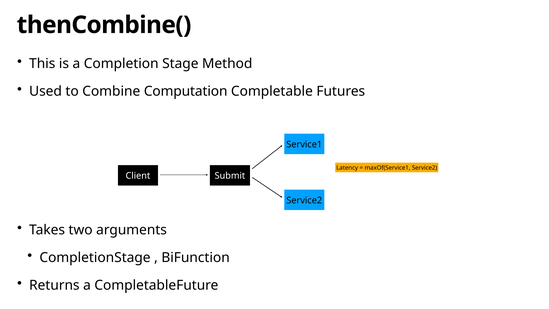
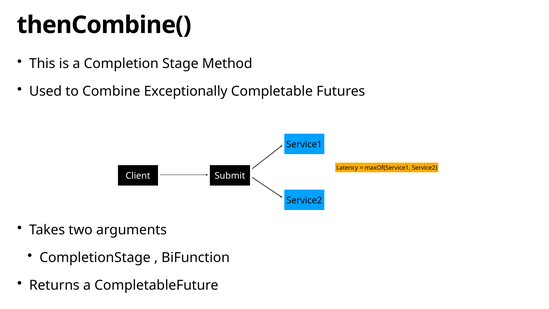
Computation: Computation -> Exceptionally
